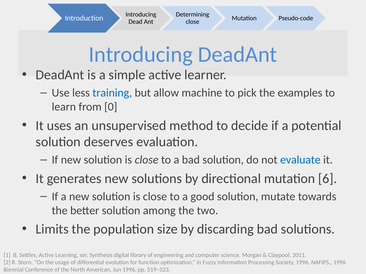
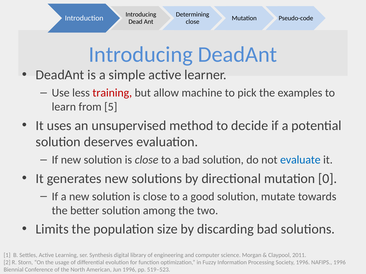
training colour: blue -> red
0: 0 -> 5
6: 6 -> 0
